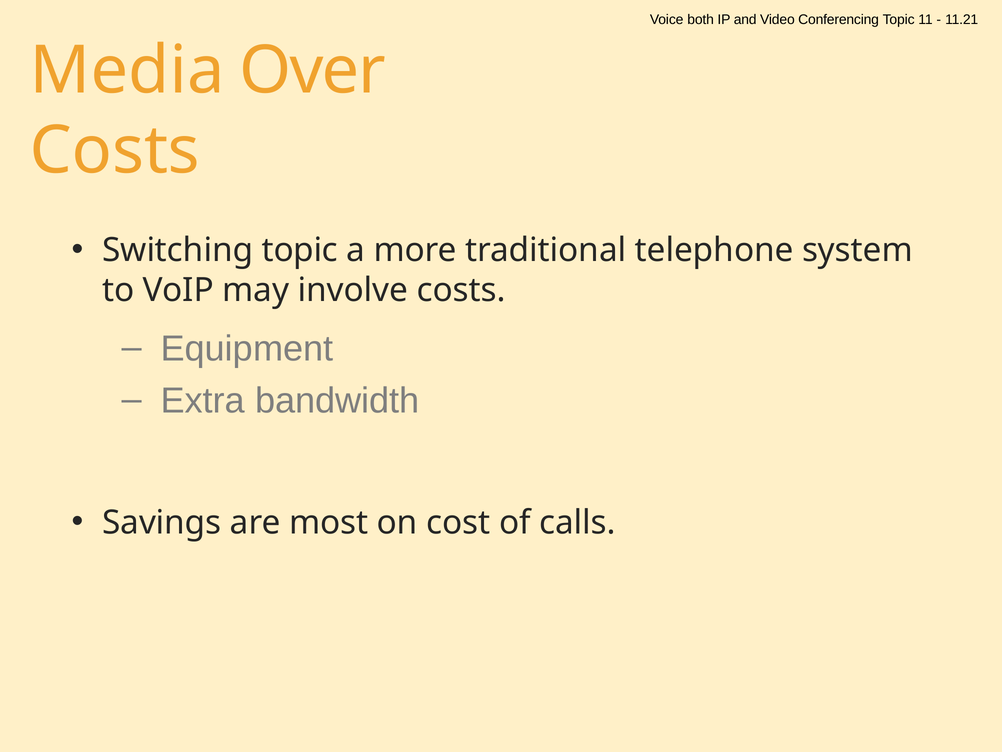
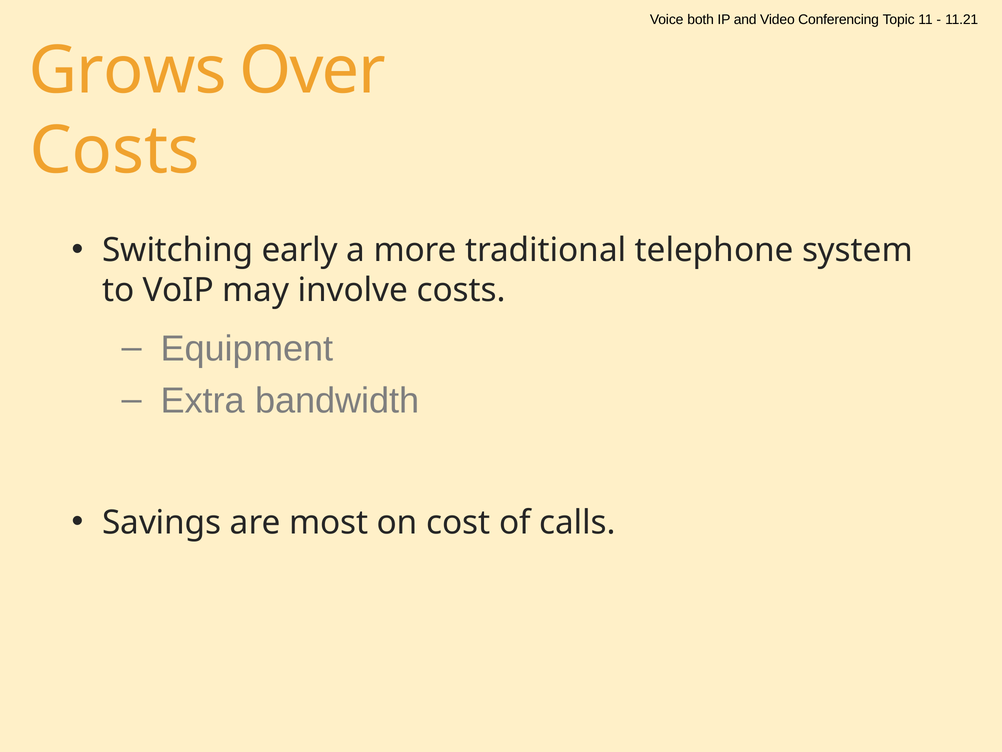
Media: Media -> Grows
Switching topic: topic -> early
